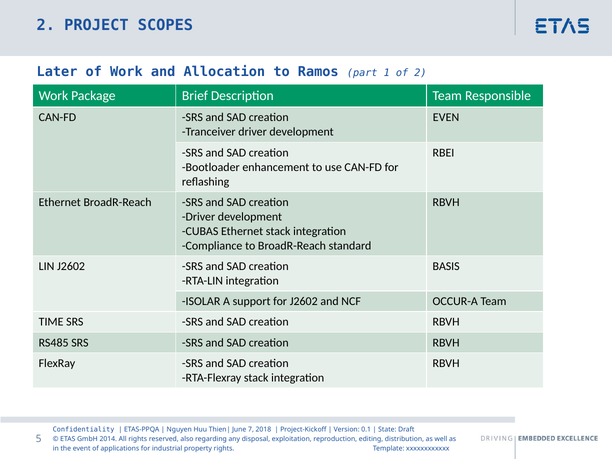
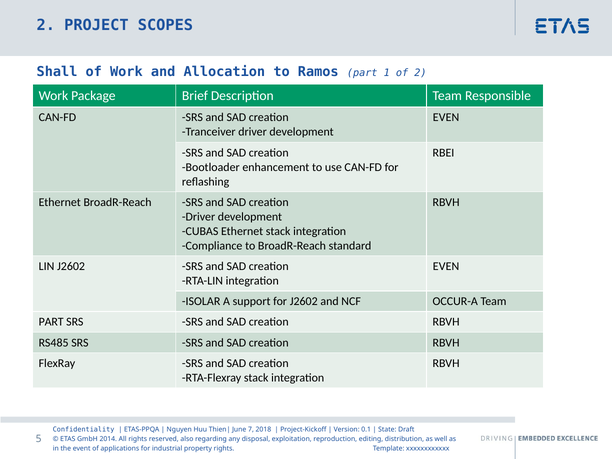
Later: Later -> Shall
BASIS at (446, 266): BASIS -> EVEN
TIME at (51, 322): TIME -> PART
